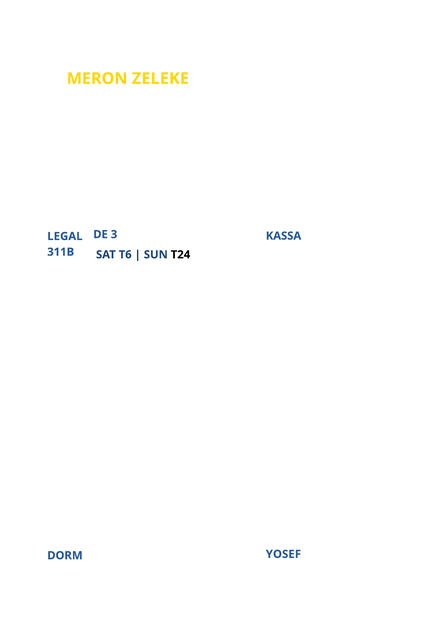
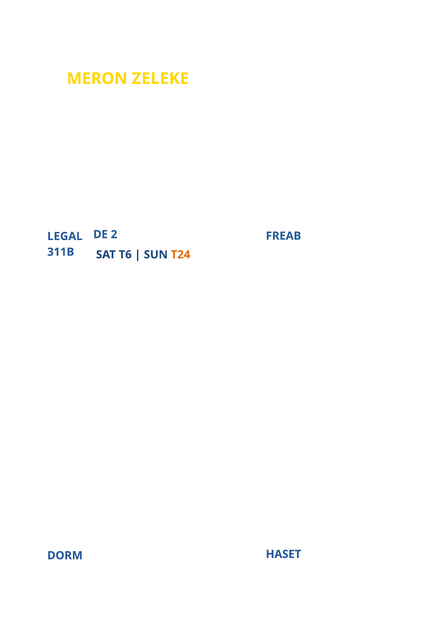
3: 3 -> 2
KASSA: KASSA -> FREAB
T24 colour: black -> orange
YOSEF: YOSEF -> HASET
